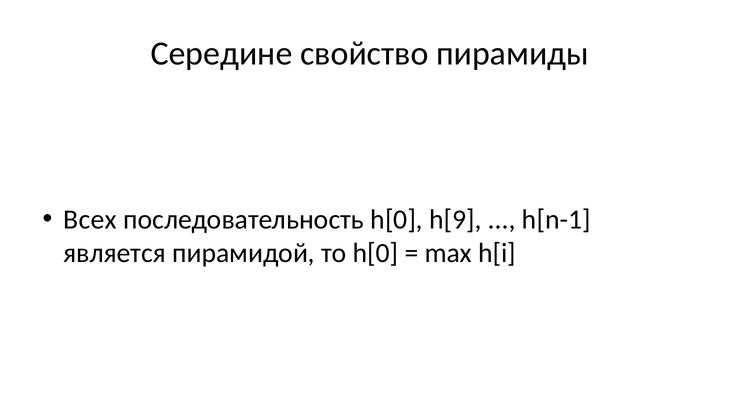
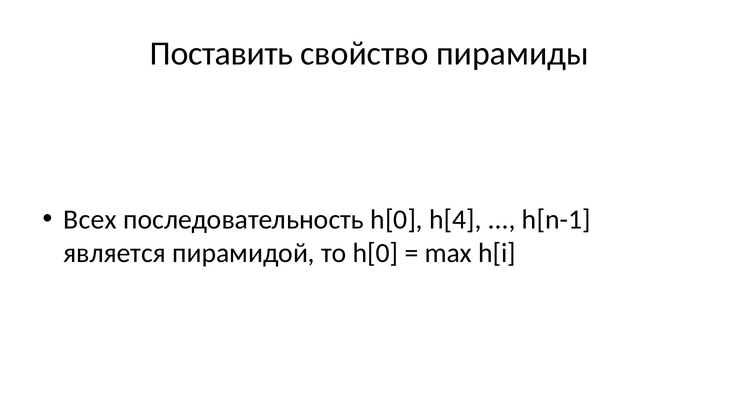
Середине: Середине -> Поставить
h[9: h[9 -> h[4
